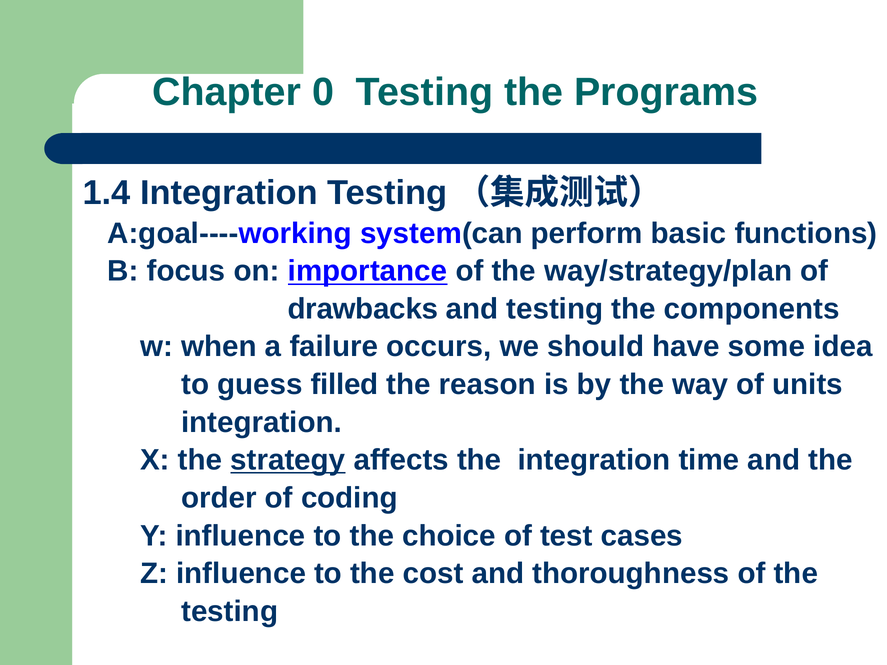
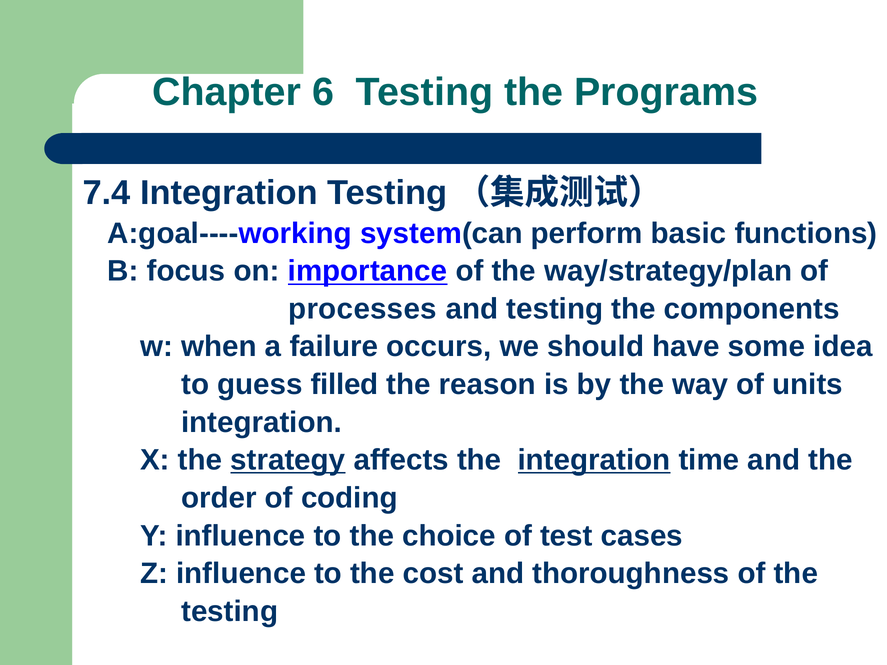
0: 0 -> 6
1.4: 1.4 -> 7.4
drawbacks: drawbacks -> processes
integration at (594, 460) underline: none -> present
